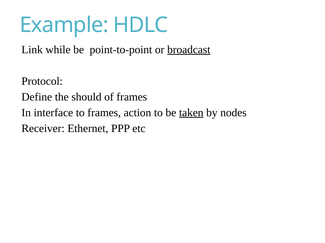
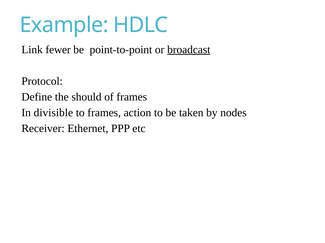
while: while -> fewer
interface: interface -> divisible
taken underline: present -> none
